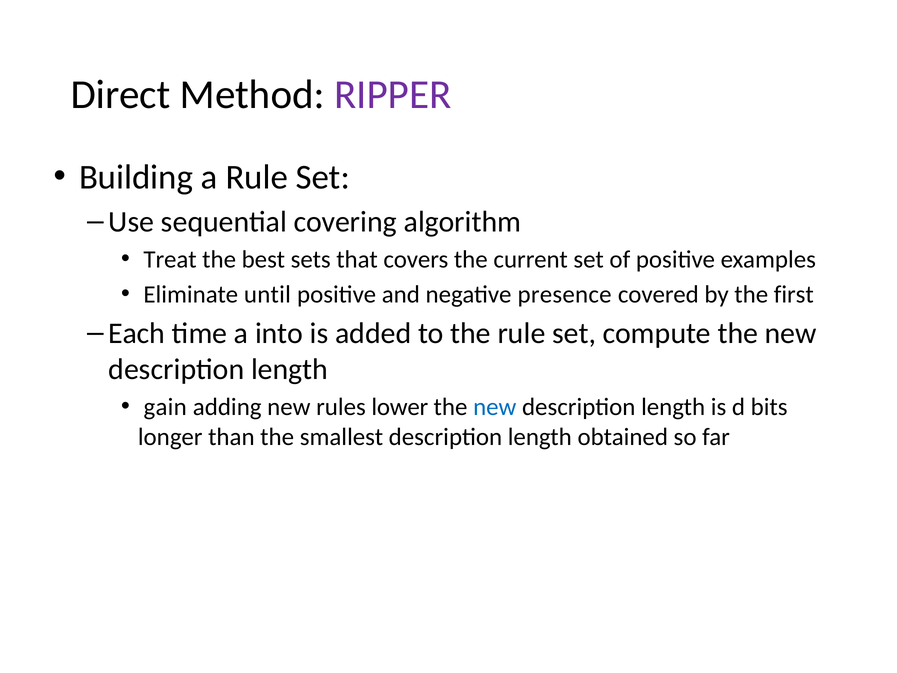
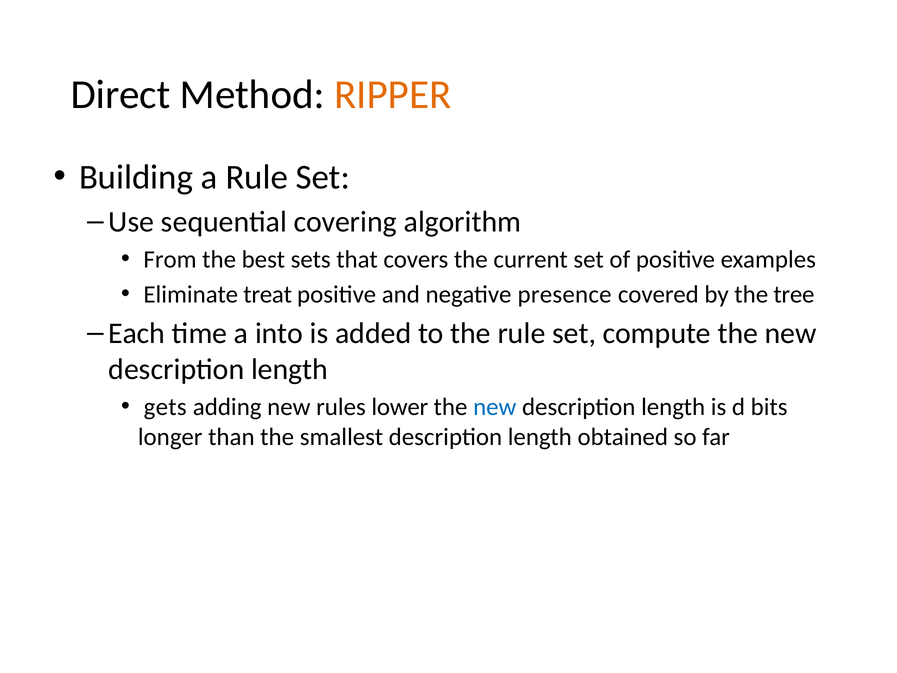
RIPPER colour: purple -> orange
Treat: Treat -> From
until: until -> treat
first: first -> tree
gain: gain -> gets
